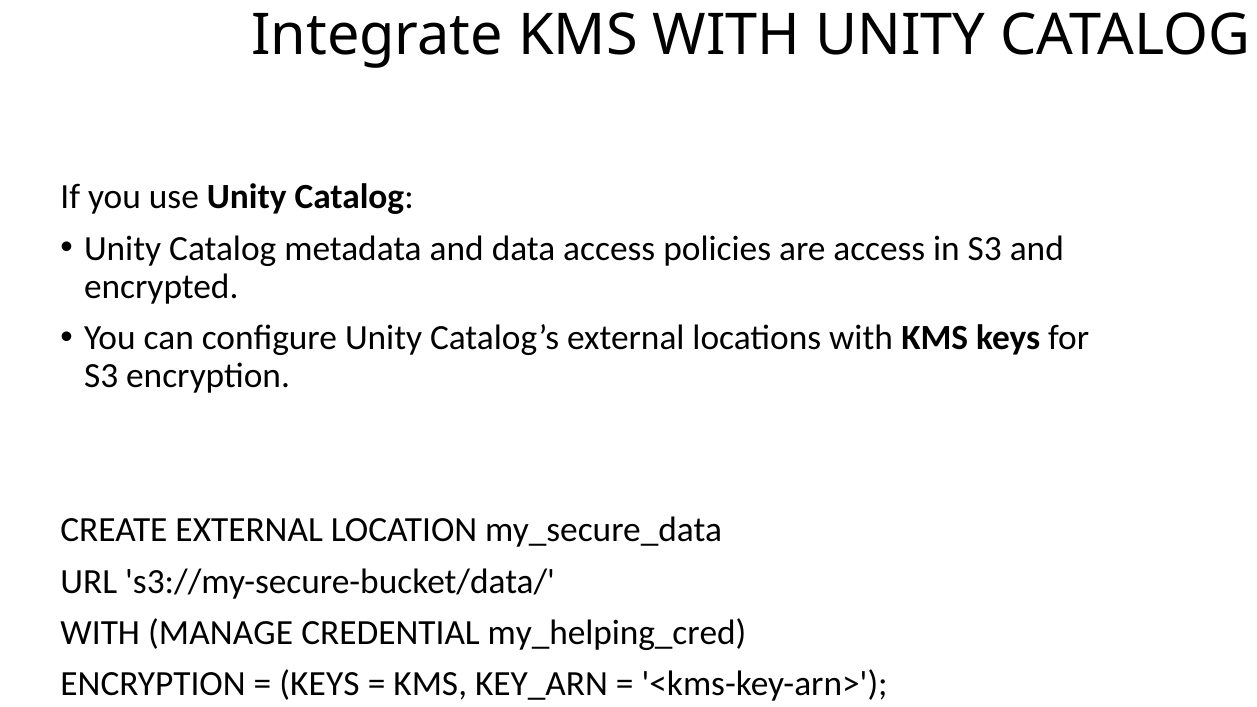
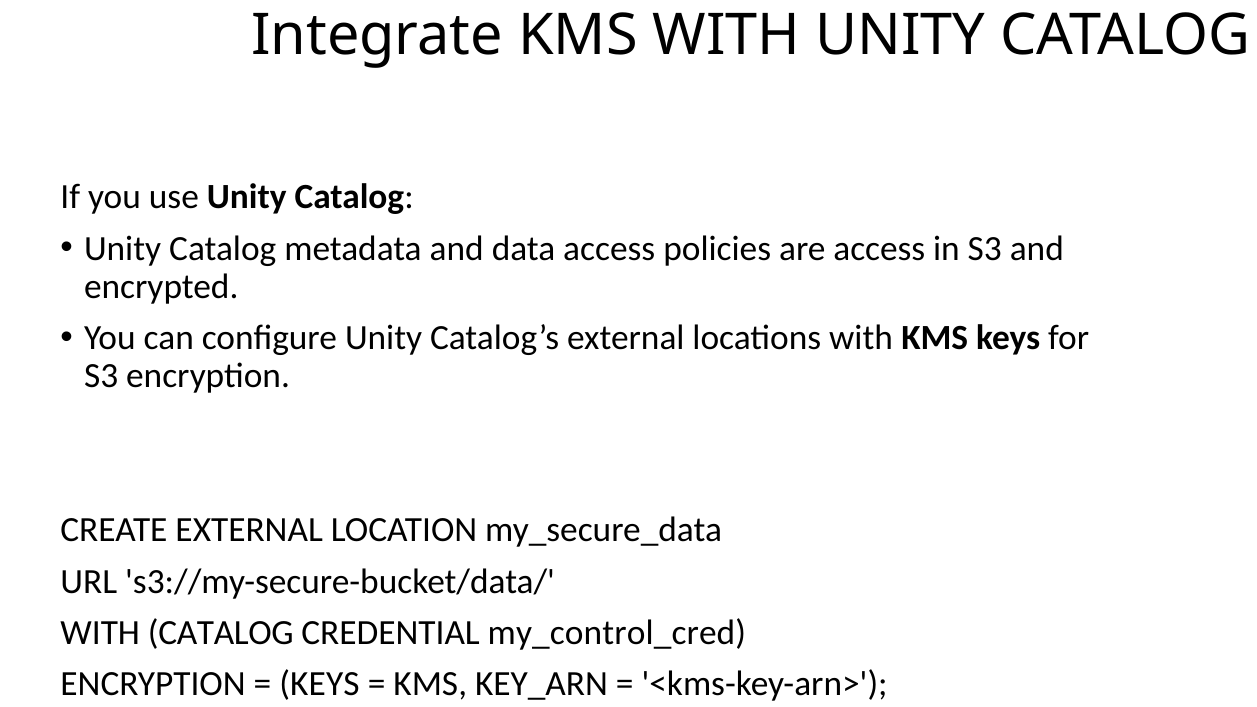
WITH MANAGE: MANAGE -> CATALOG
my_helping_cred: my_helping_cred -> my_control_cred
